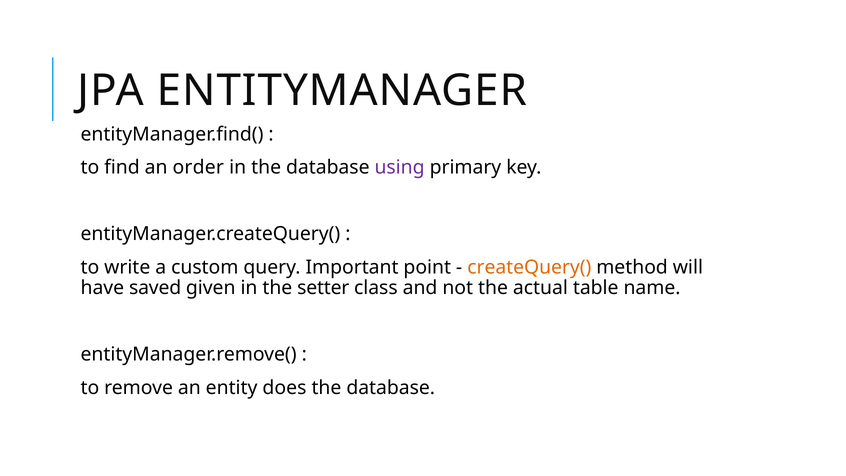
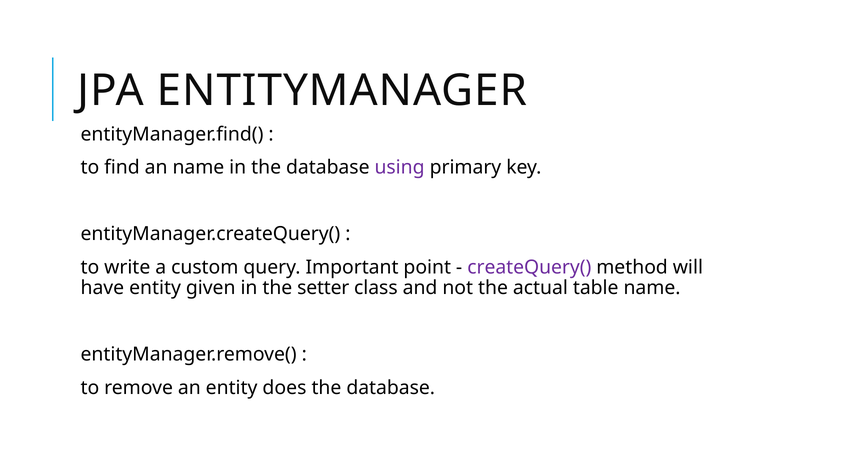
an order: order -> name
createQuery( colour: orange -> purple
have saved: saved -> entity
